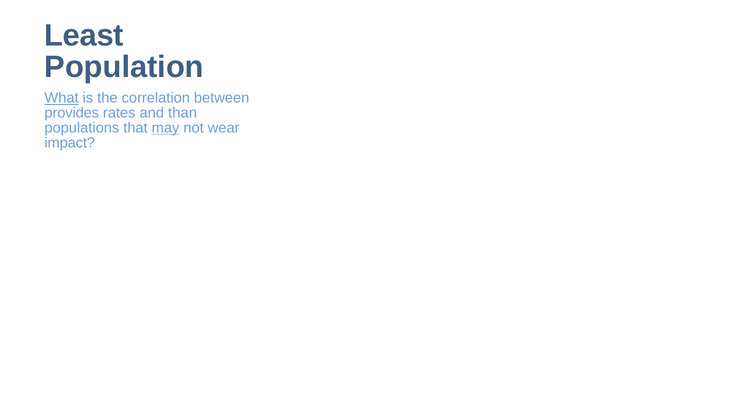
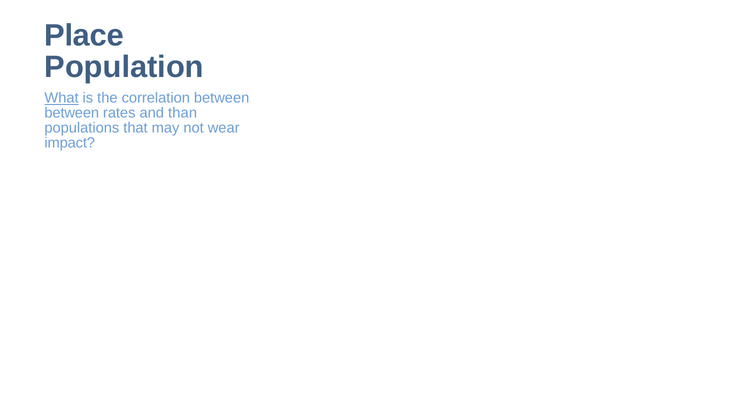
Least: Least -> Place
provides at (72, 113): provides -> between
may underline: present -> none
